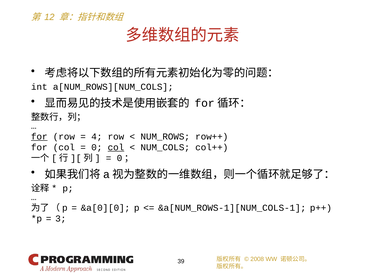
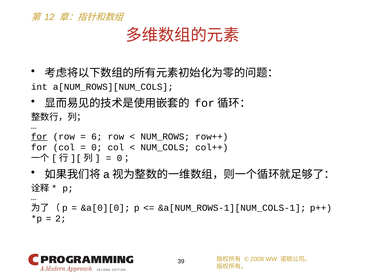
4: 4 -> 6
col at (116, 148) underline: present -> none
3: 3 -> 2
